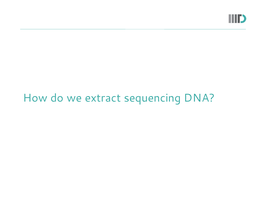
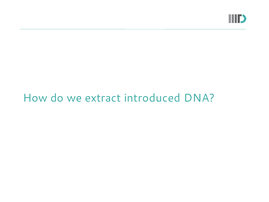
sequencing: sequencing -> introduced
